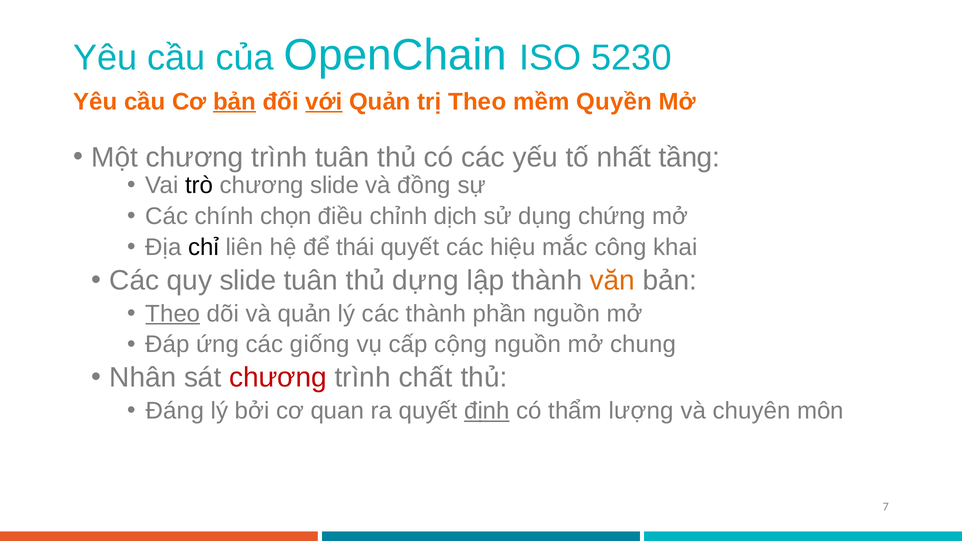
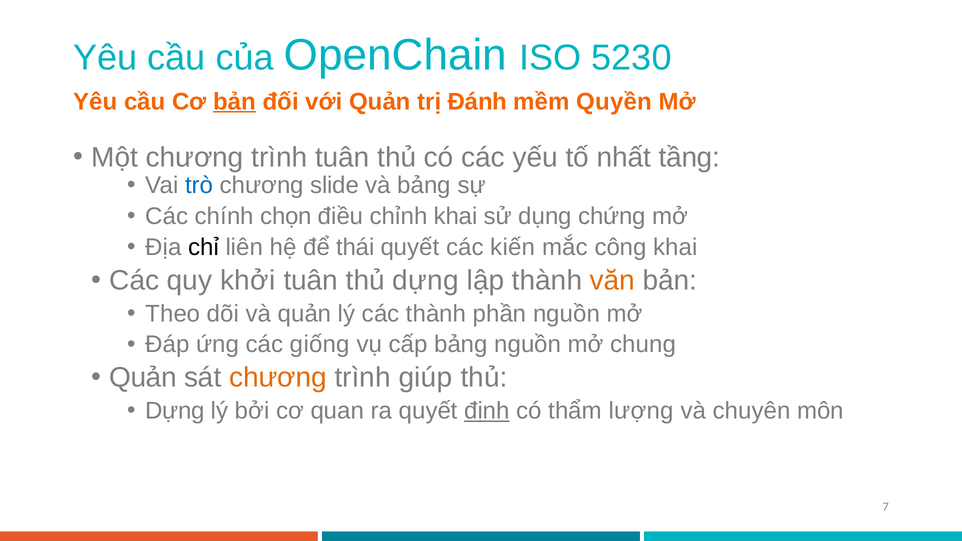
với underline: present -> none
trị Theo: Theo -> Đánh
trò colour: black -> blue
và đồng: đồng -> bảng
chỉnh dịch: dịch -> khai
hiệu: hiệu -> kiến
quy slide: slide -> khởi
Theo at (173, 314) underline: present -> none
cấp cộng: cộng -> bảng
Nhân at (143, 378): Nhân -> Quản
chương at (278, 378) colour: red -> orange
chất: chất -> giúp
Đáng at (175, 411): Đáng -> Dựng
